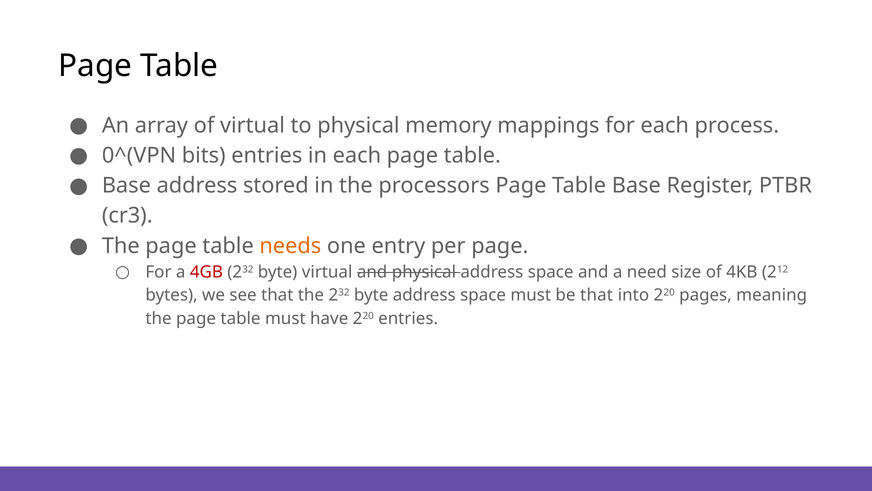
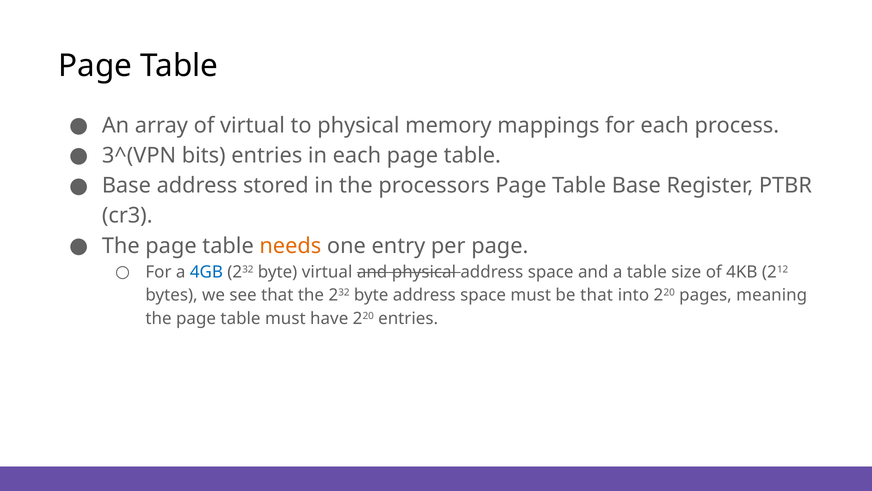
0^(VPN: 0^(VPN -> 3^(VPN
4GB colour: red -> blue
a need: need -> table
